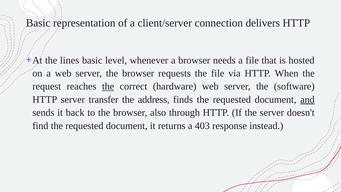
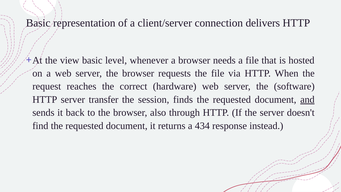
lines: lines -> view
the at (108, 86) underline: present -> none
address: address -> session
403: 403 -> 434
